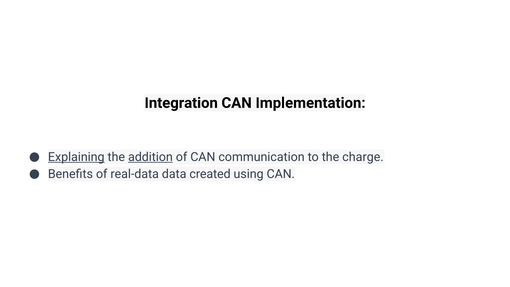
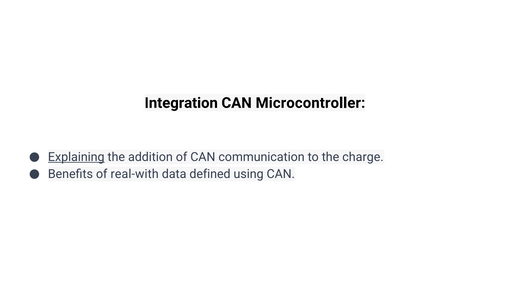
Implementation: Implementation -> Microcontroller
addition underline: present -> none
real-data: real-data -> real-with
created: created -> defined
